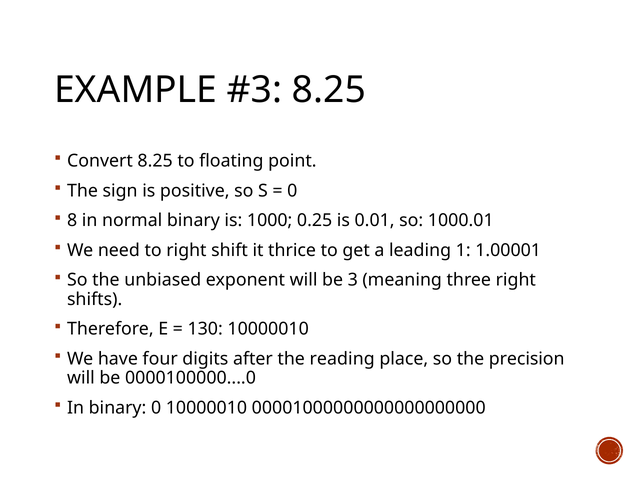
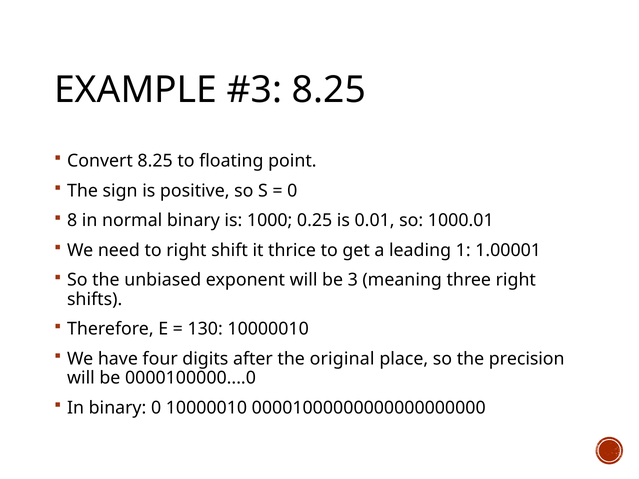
reading: reading -> original
